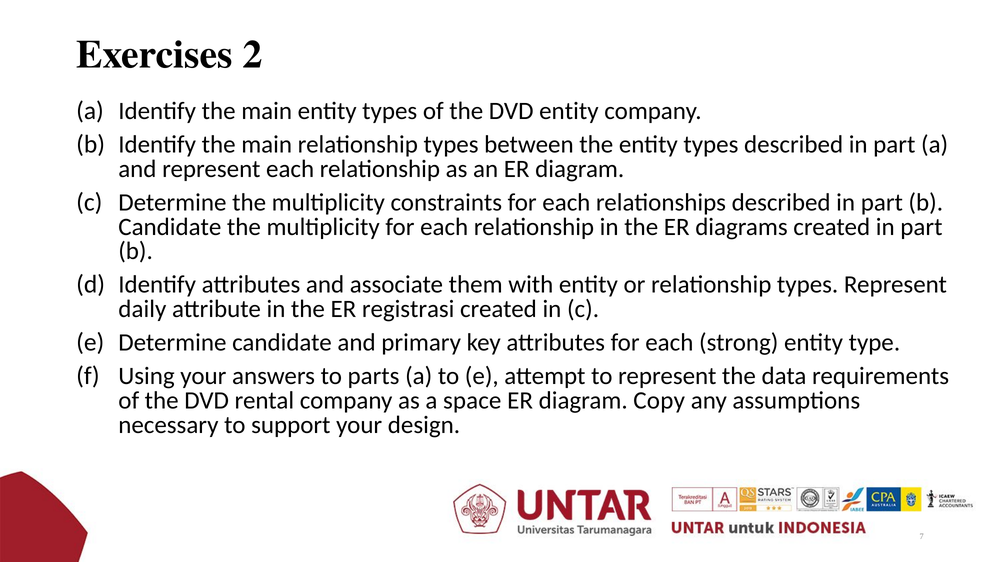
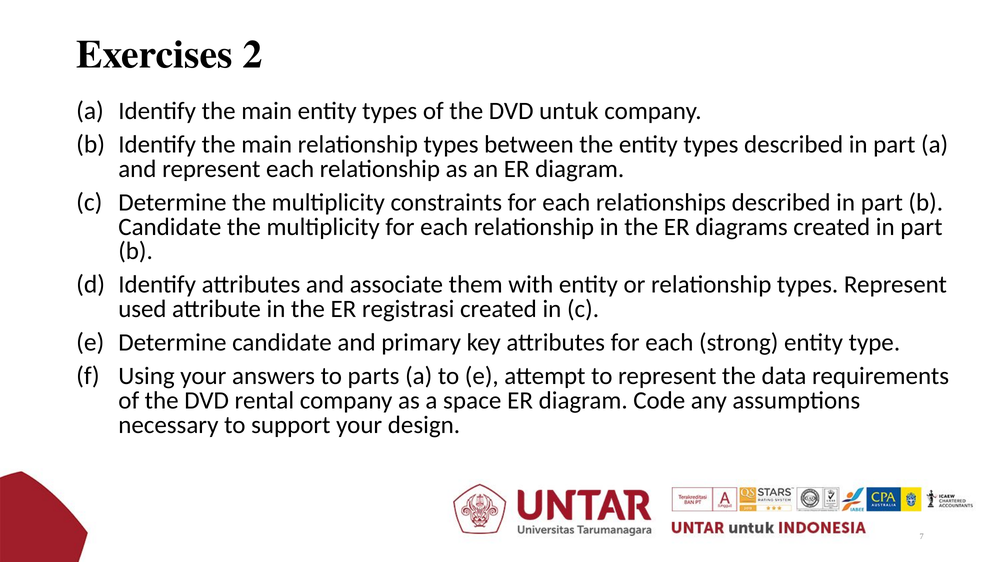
DVD entity: entity -> untuk
daily: daily -> used
Copy: Copy -> Code
